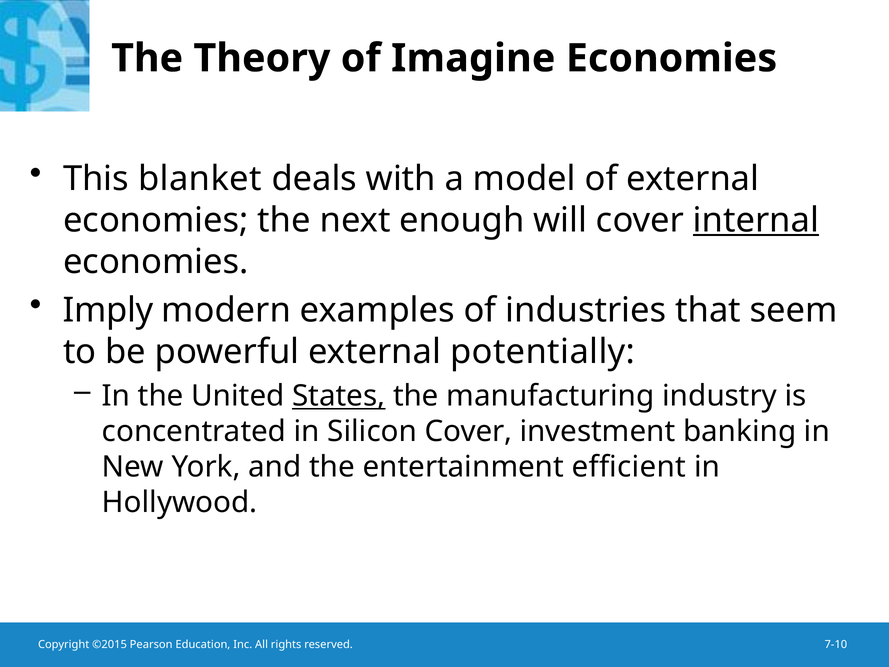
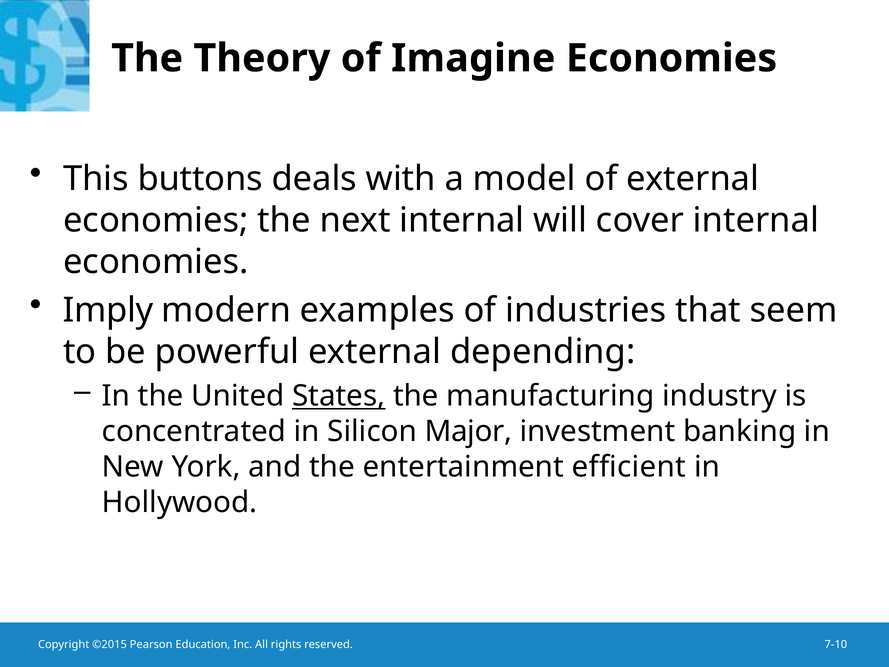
blanket: blanket -> buttons
next enough: enough -> internal
internal at (756, 220) underline: present -> none
potentially: potentially -> depending
Silicon Cover: Cover -> Major
